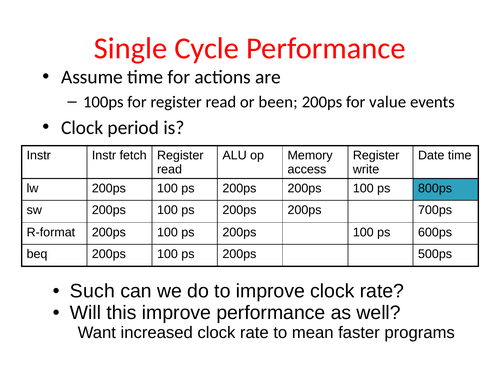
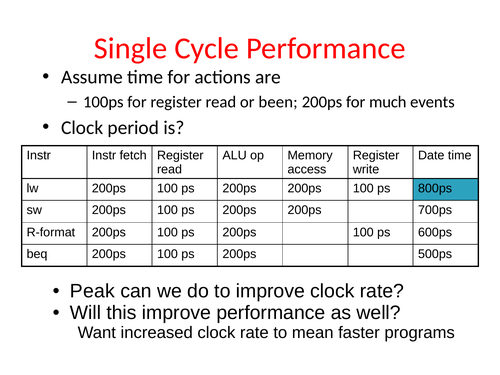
value: value -> much
Such: Such -> Peak
